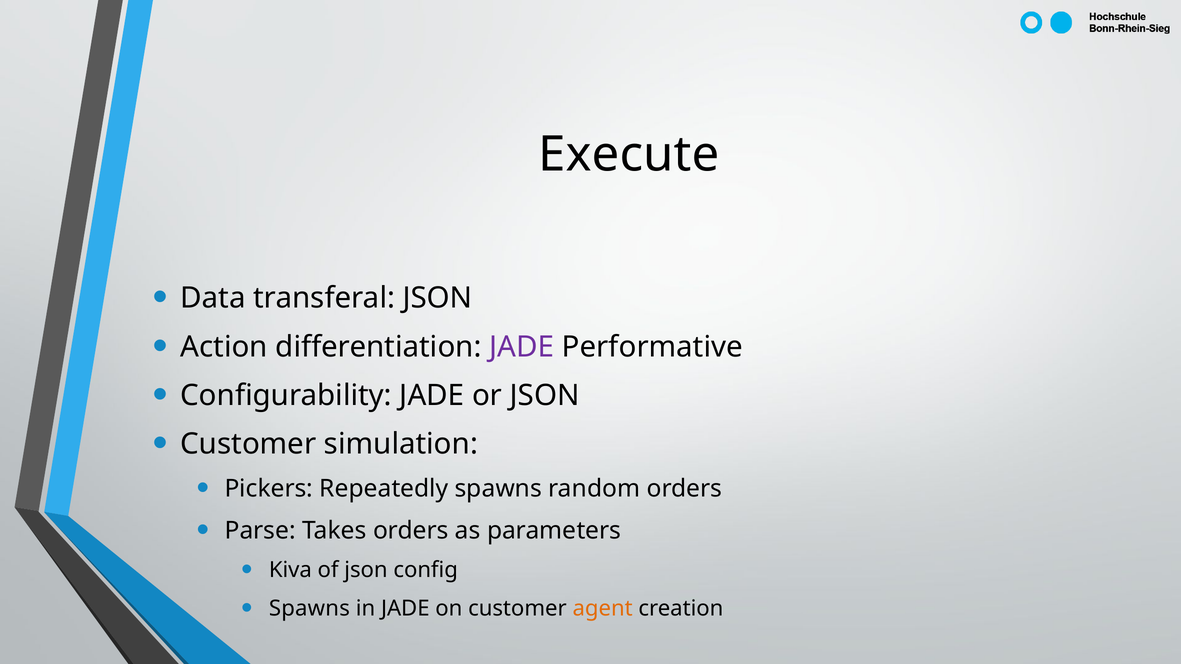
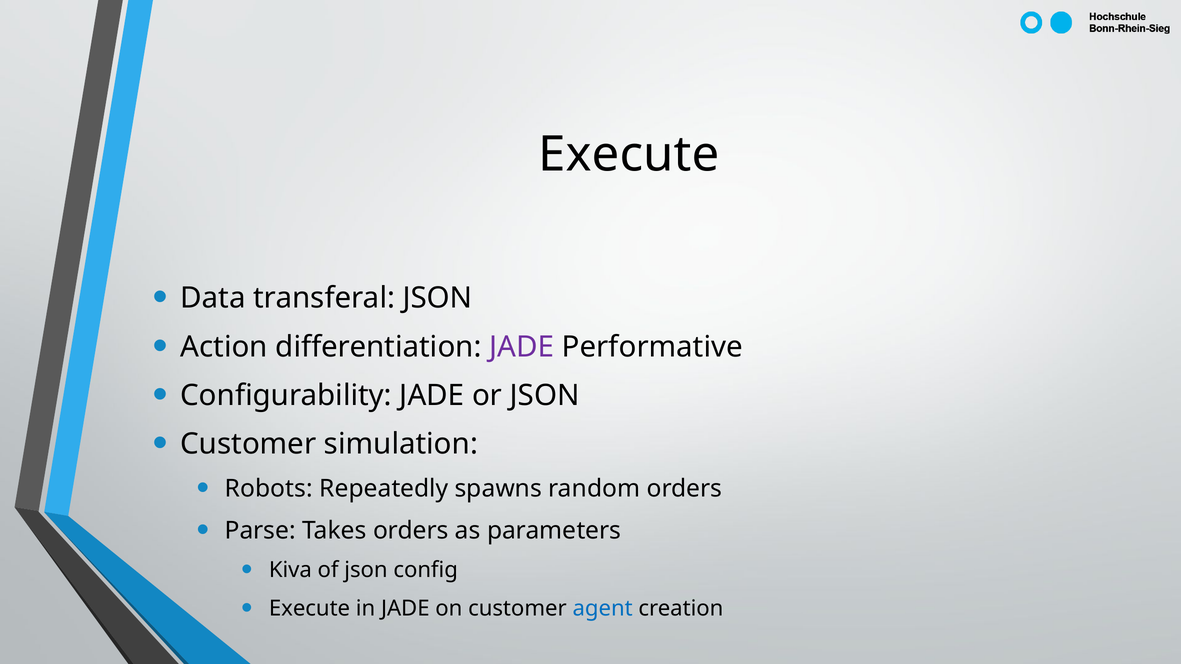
Pickers: Pickers -> Robots
Spawns at (309, 609): Spawns -> Execute
agent colour: orange -> blue
